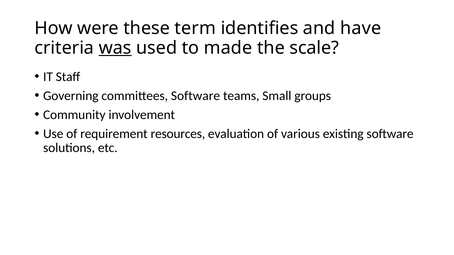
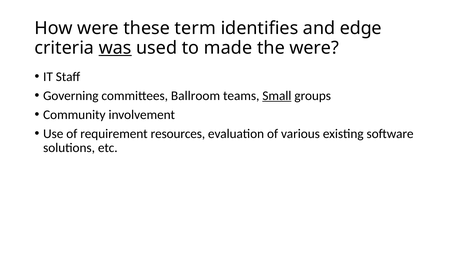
have: have -> edge
the scale: scale -> were
committees Software: Software -> Ballroom
Small underline: none -> present
